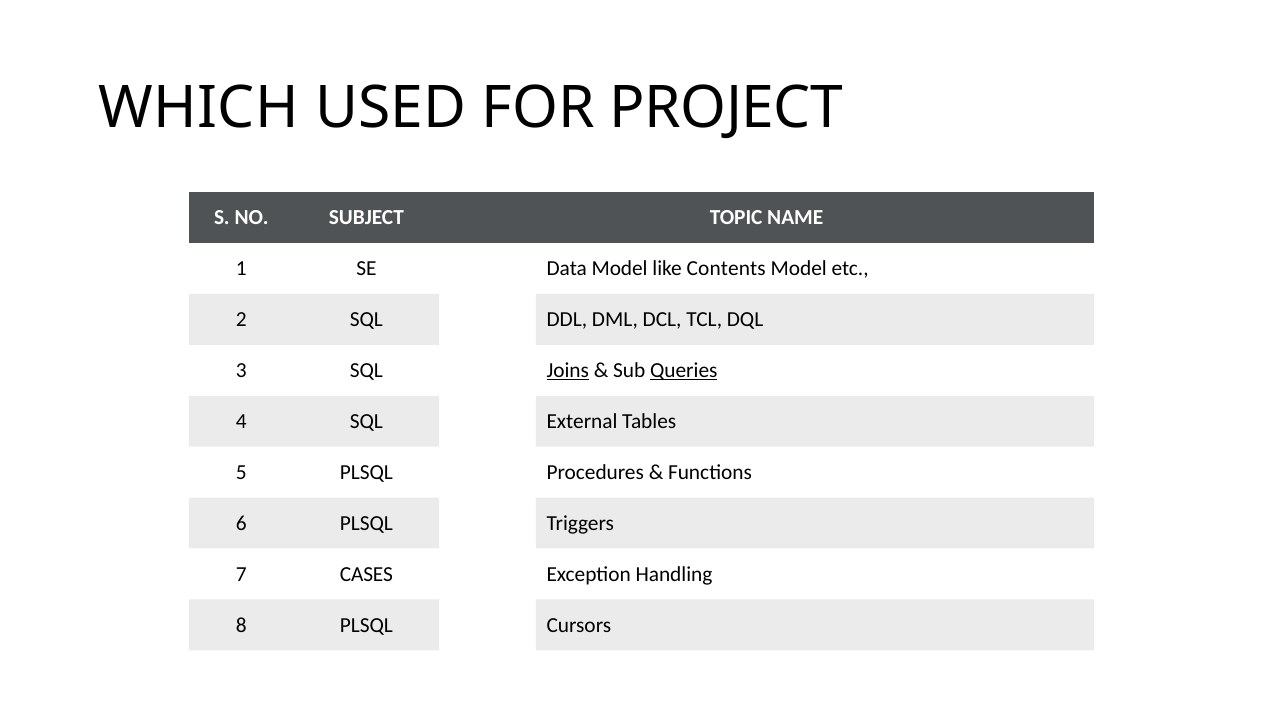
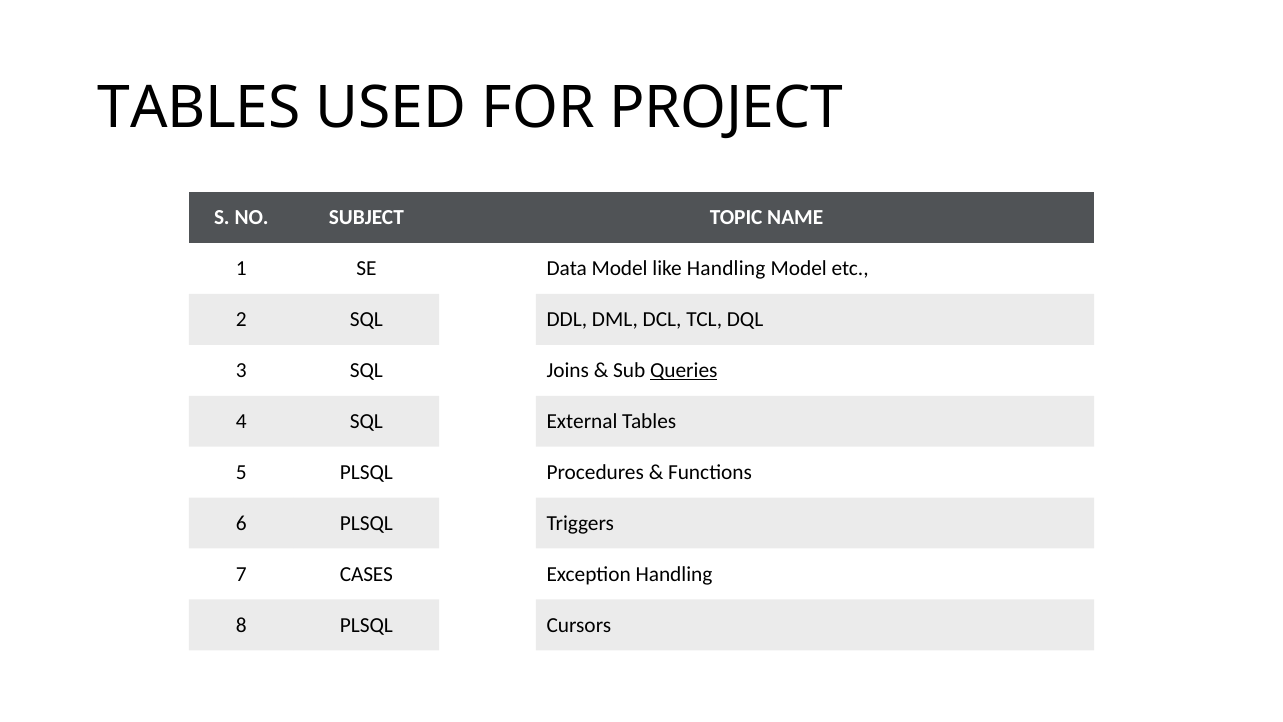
WHICH at (199, 108): WHICH -> TABLES
like Contents: Contents -> Handling
Joins underline: present -> none
